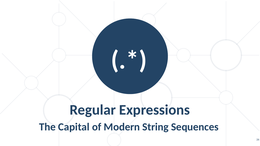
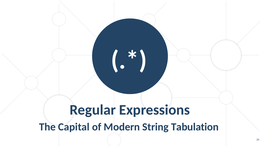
Sequences: Sequences -> Tabulation
